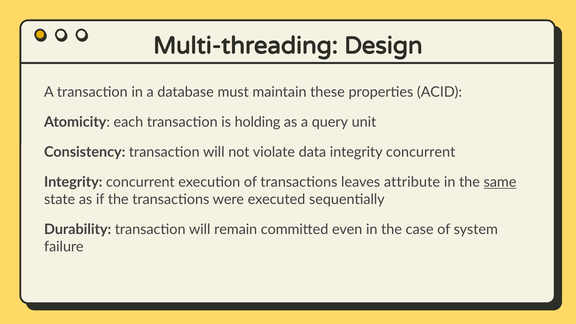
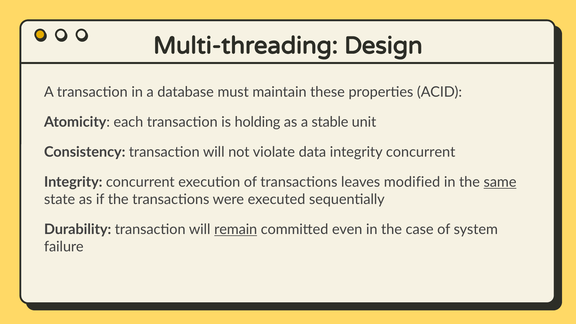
query: query -> stable
attribute: attribute -> modified
remain underline: none -> present
